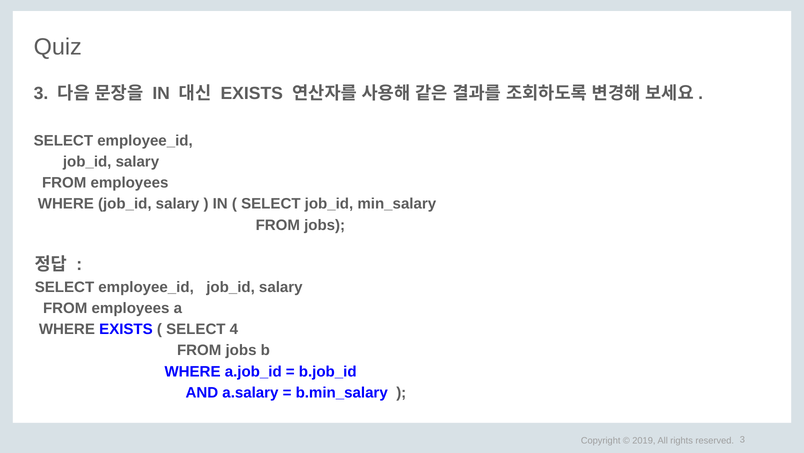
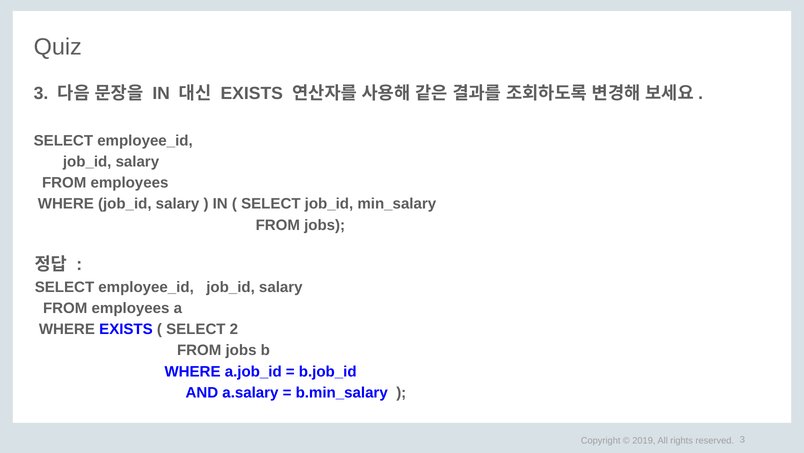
4: 4 -> 2
